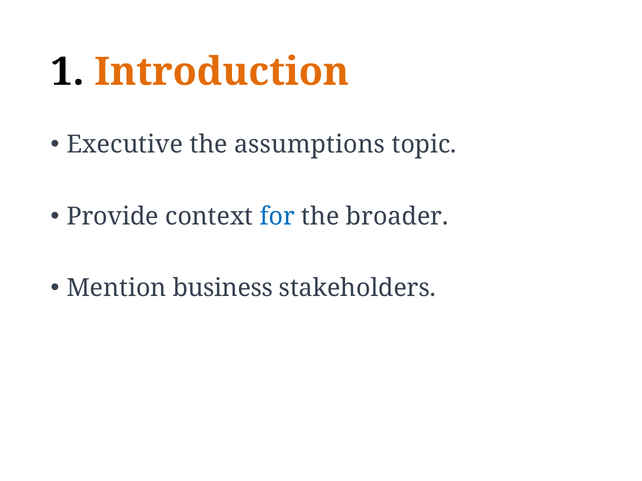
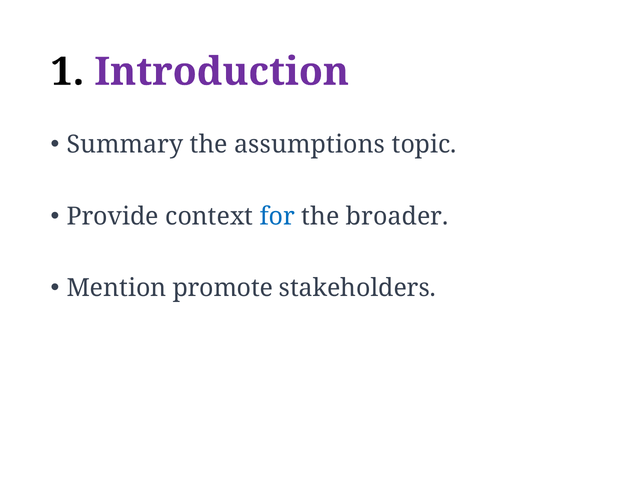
Introduction colour: orange -> purple
Executive: Executive -> Summary
business: business -> promote
